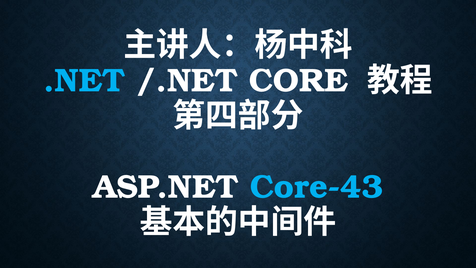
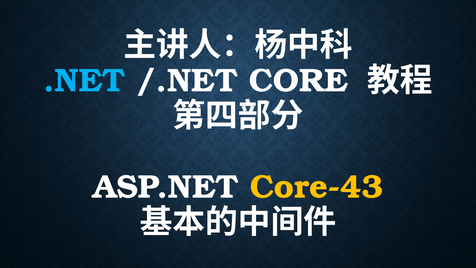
Core-43 colour: light blue -> yellow
